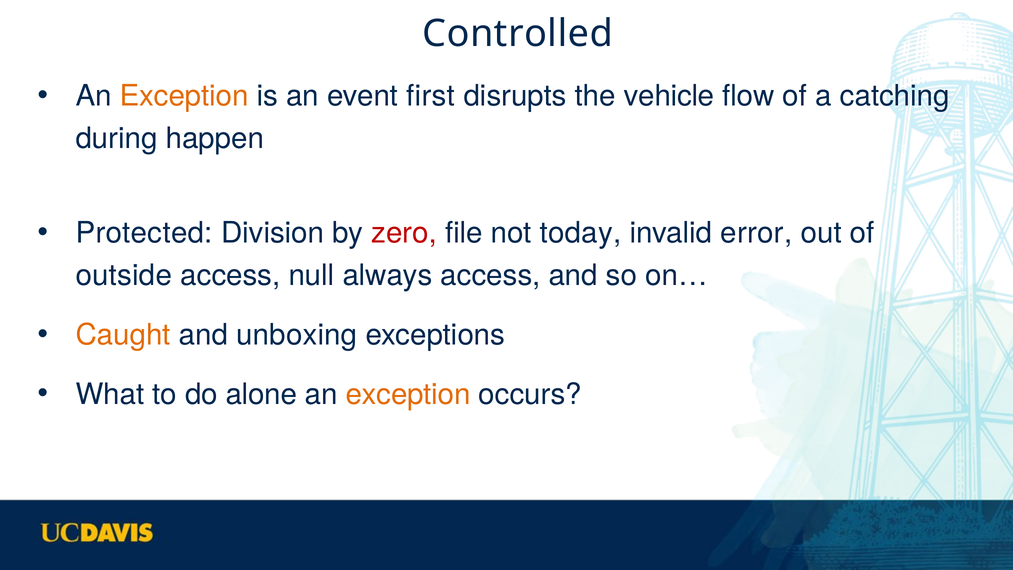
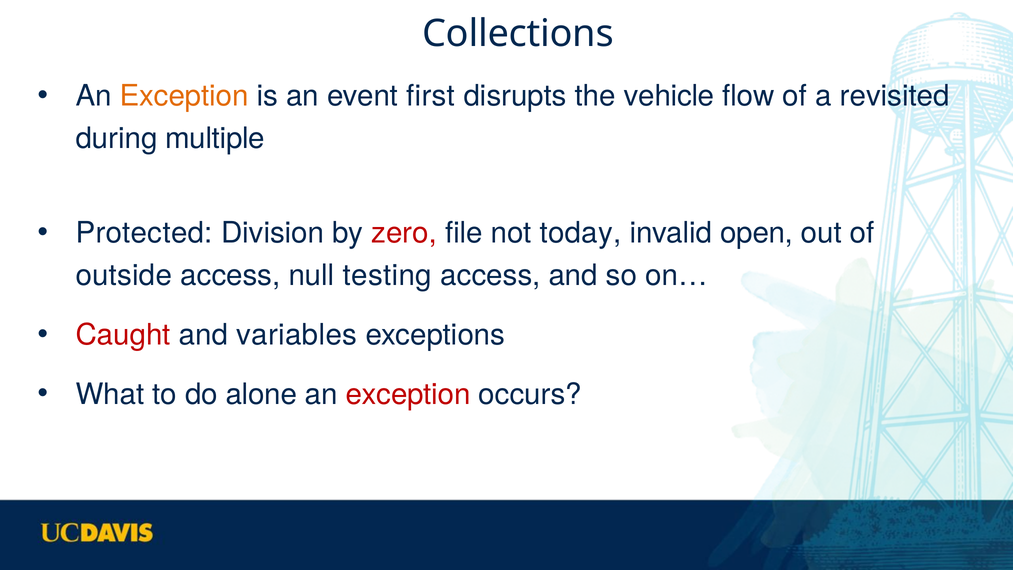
Controlled: Controlled -> Collections
catching: catching -> revisited
happen: happen -> multiple
error: error -> open
always: always -> testing
Caught colour: orange -> red
unboxing: unboxing -> variables
exception at (408, 394) colour: orange -> red
